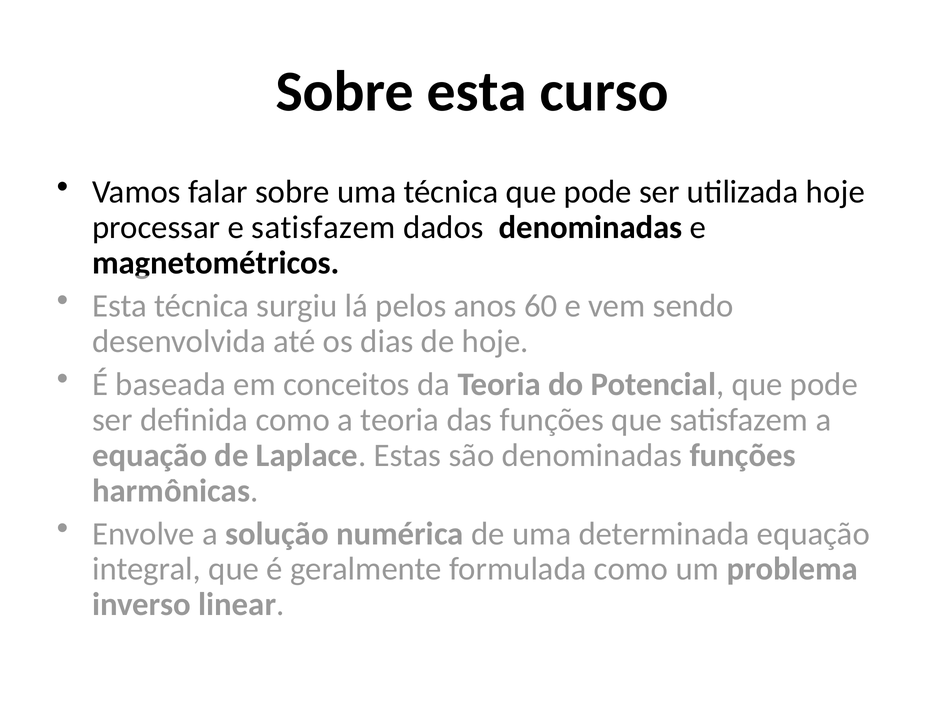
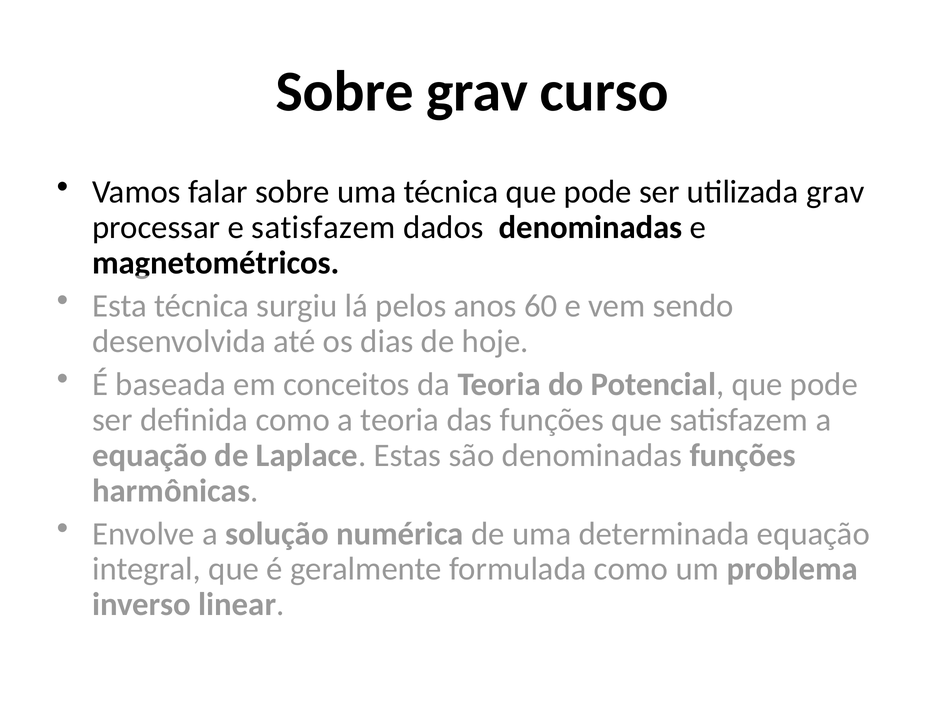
Sobre esta: esta -> grav
utilizada hoje: hoje -> grav
